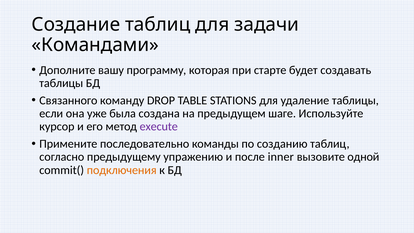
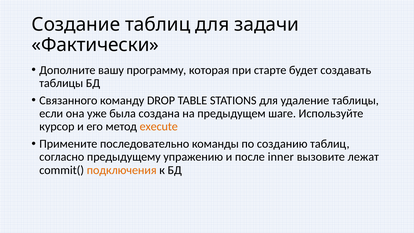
Командами: Командами -> Фактически
execute colour: purple -> orange
одной: одной -> лежат
